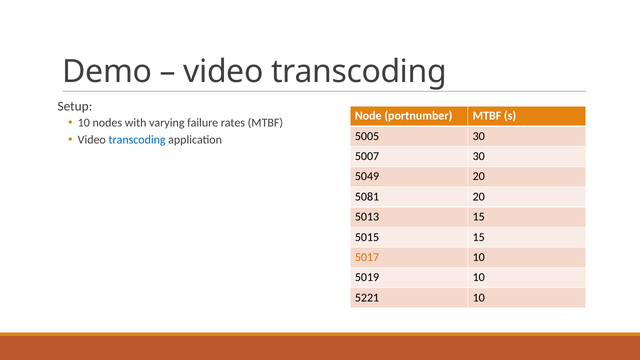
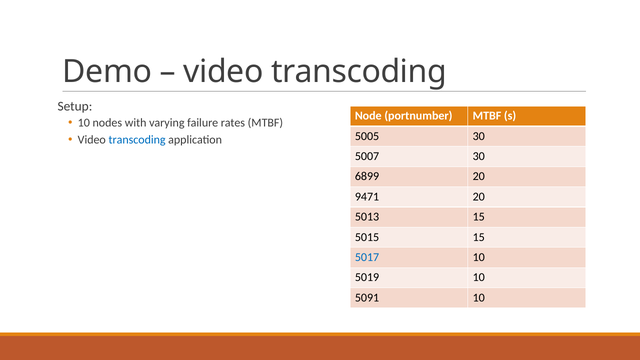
5049: 5049 -> 6899
5081: 5081 -> 9471
5017 colour: orange -> blue
5221: 5221 -> 5091
